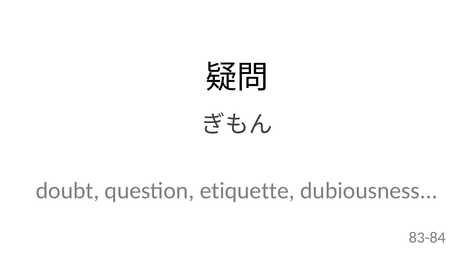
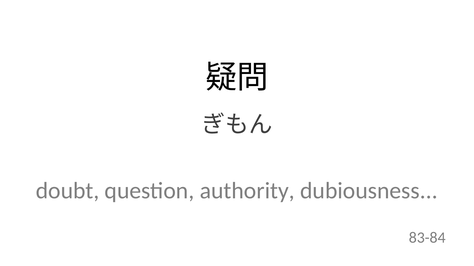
etiquette: etiquette -> authority
